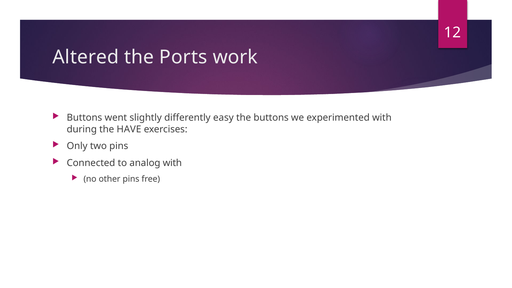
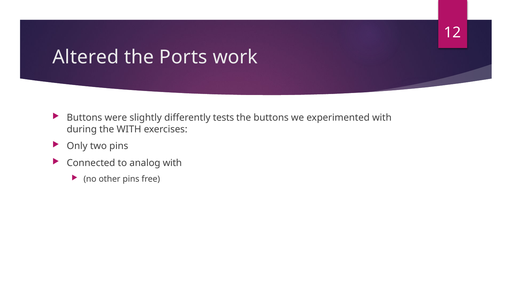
went: went -> were
easy: easy -> tests
the HAVE: HAVE -> WITH
